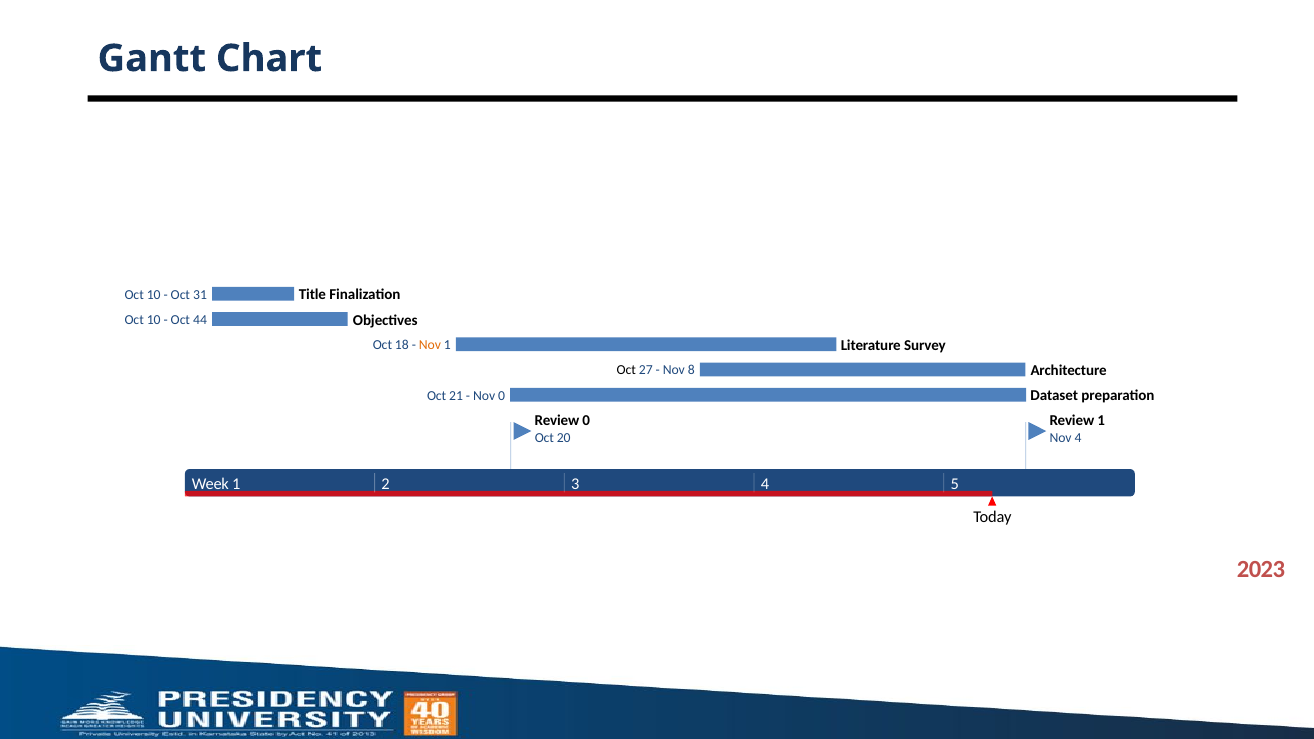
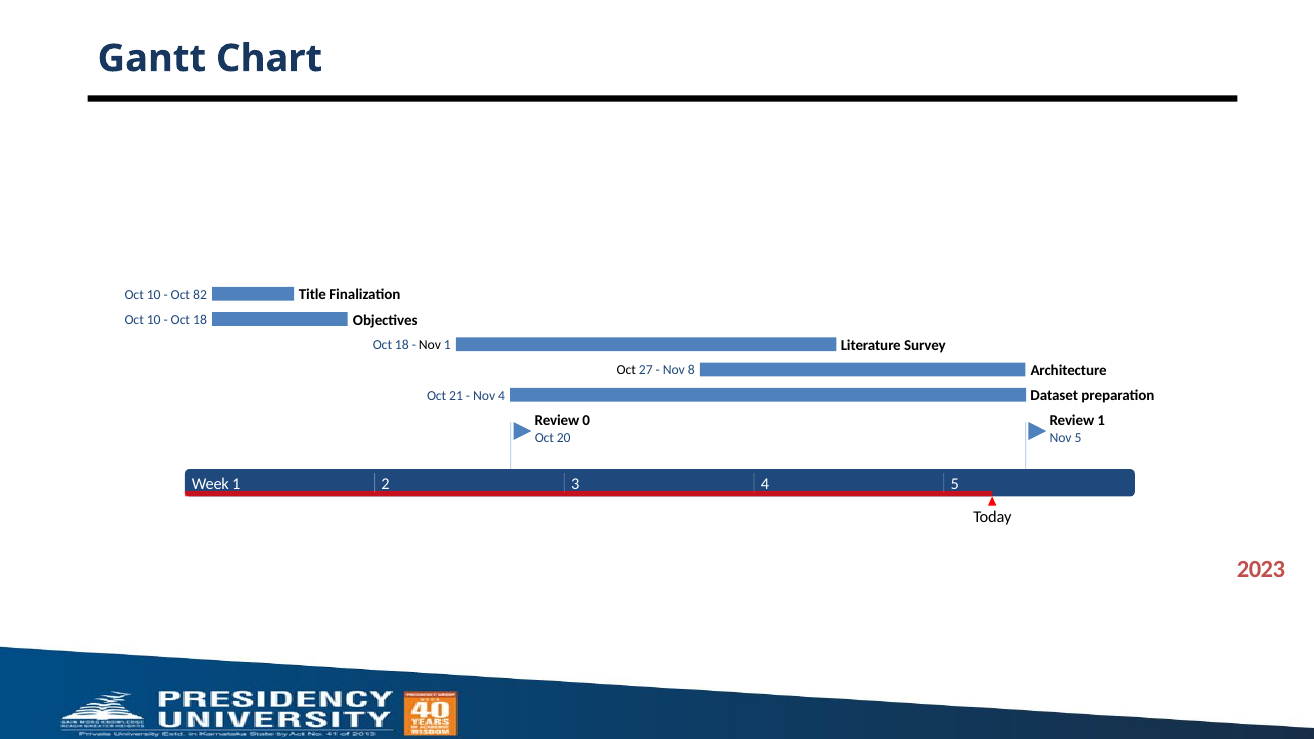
31: 31 -> 82
44 at (200, 320): 44 -> 18
Nov at (430, 345) colour: orange -> black
Nov 0: 0 -> 4
Nov 4: 4 -> 5
